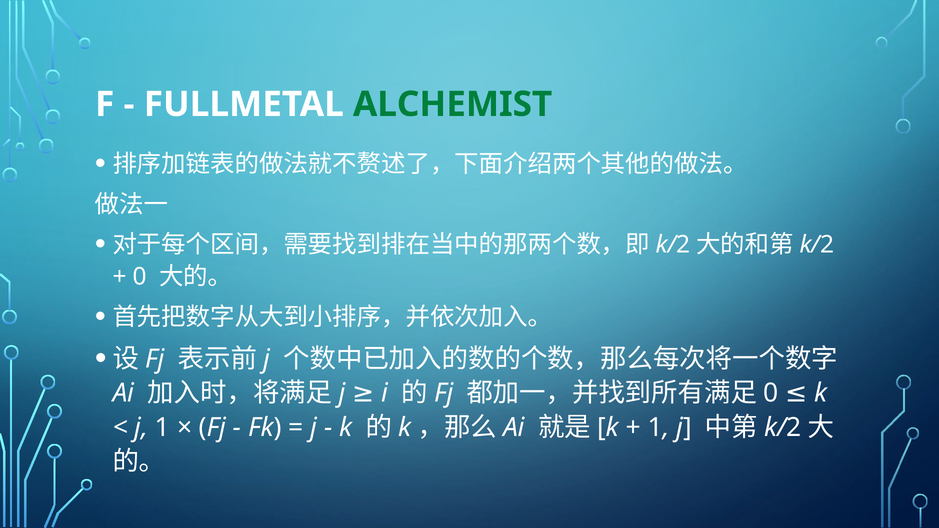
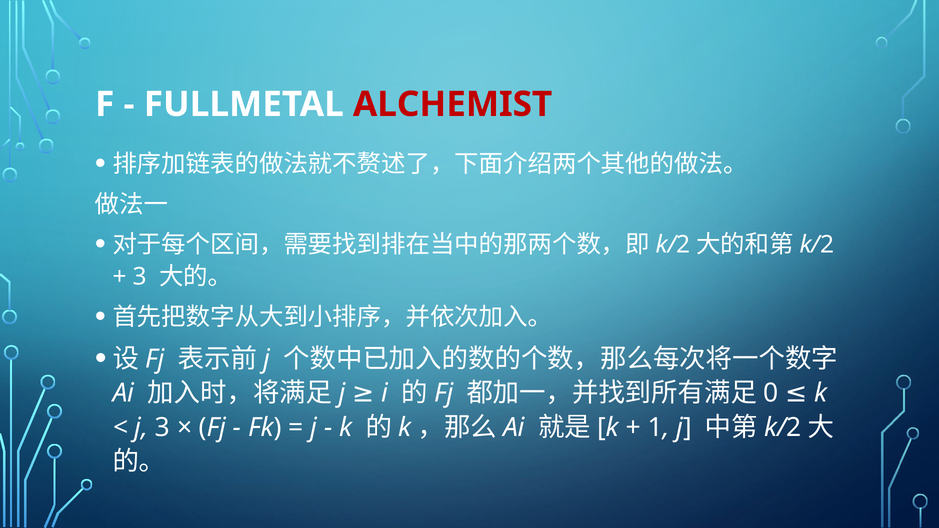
ALCHEMIST colour: green -> red
0 at (140, 277): 0 -> 3
j 1: 1 -> 3
